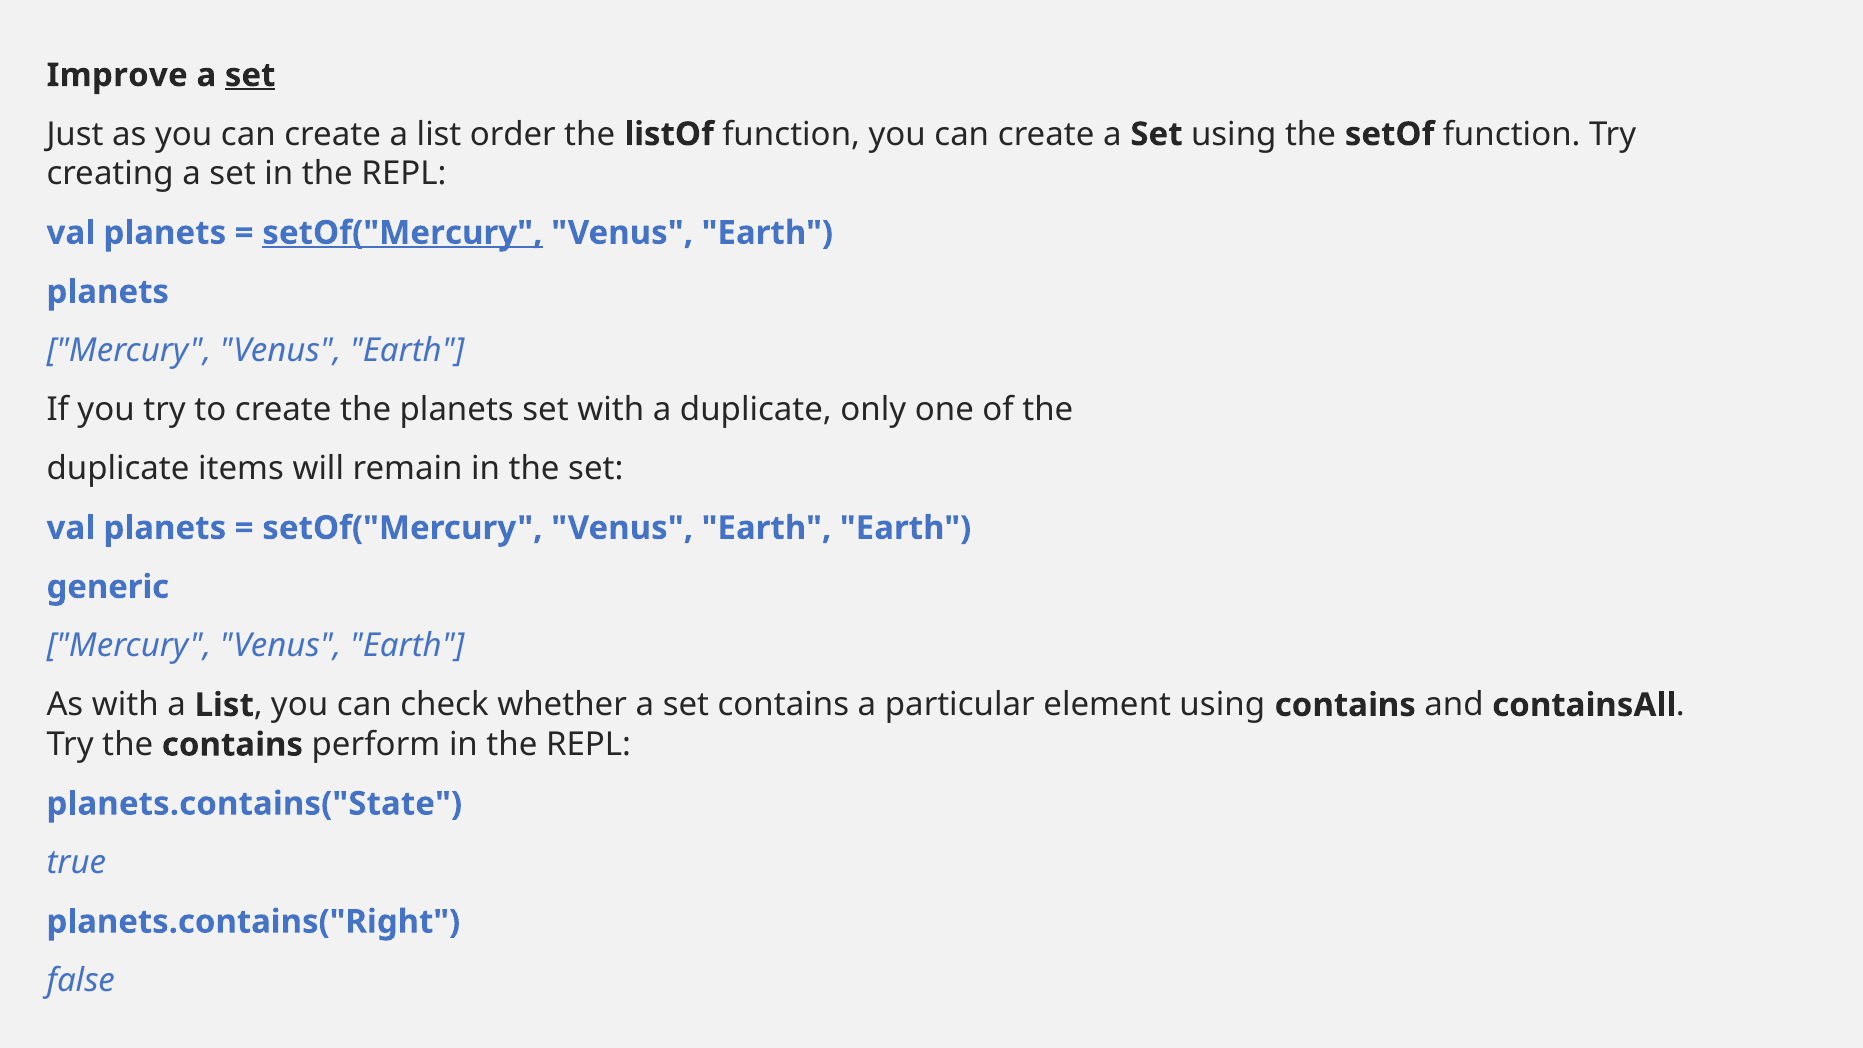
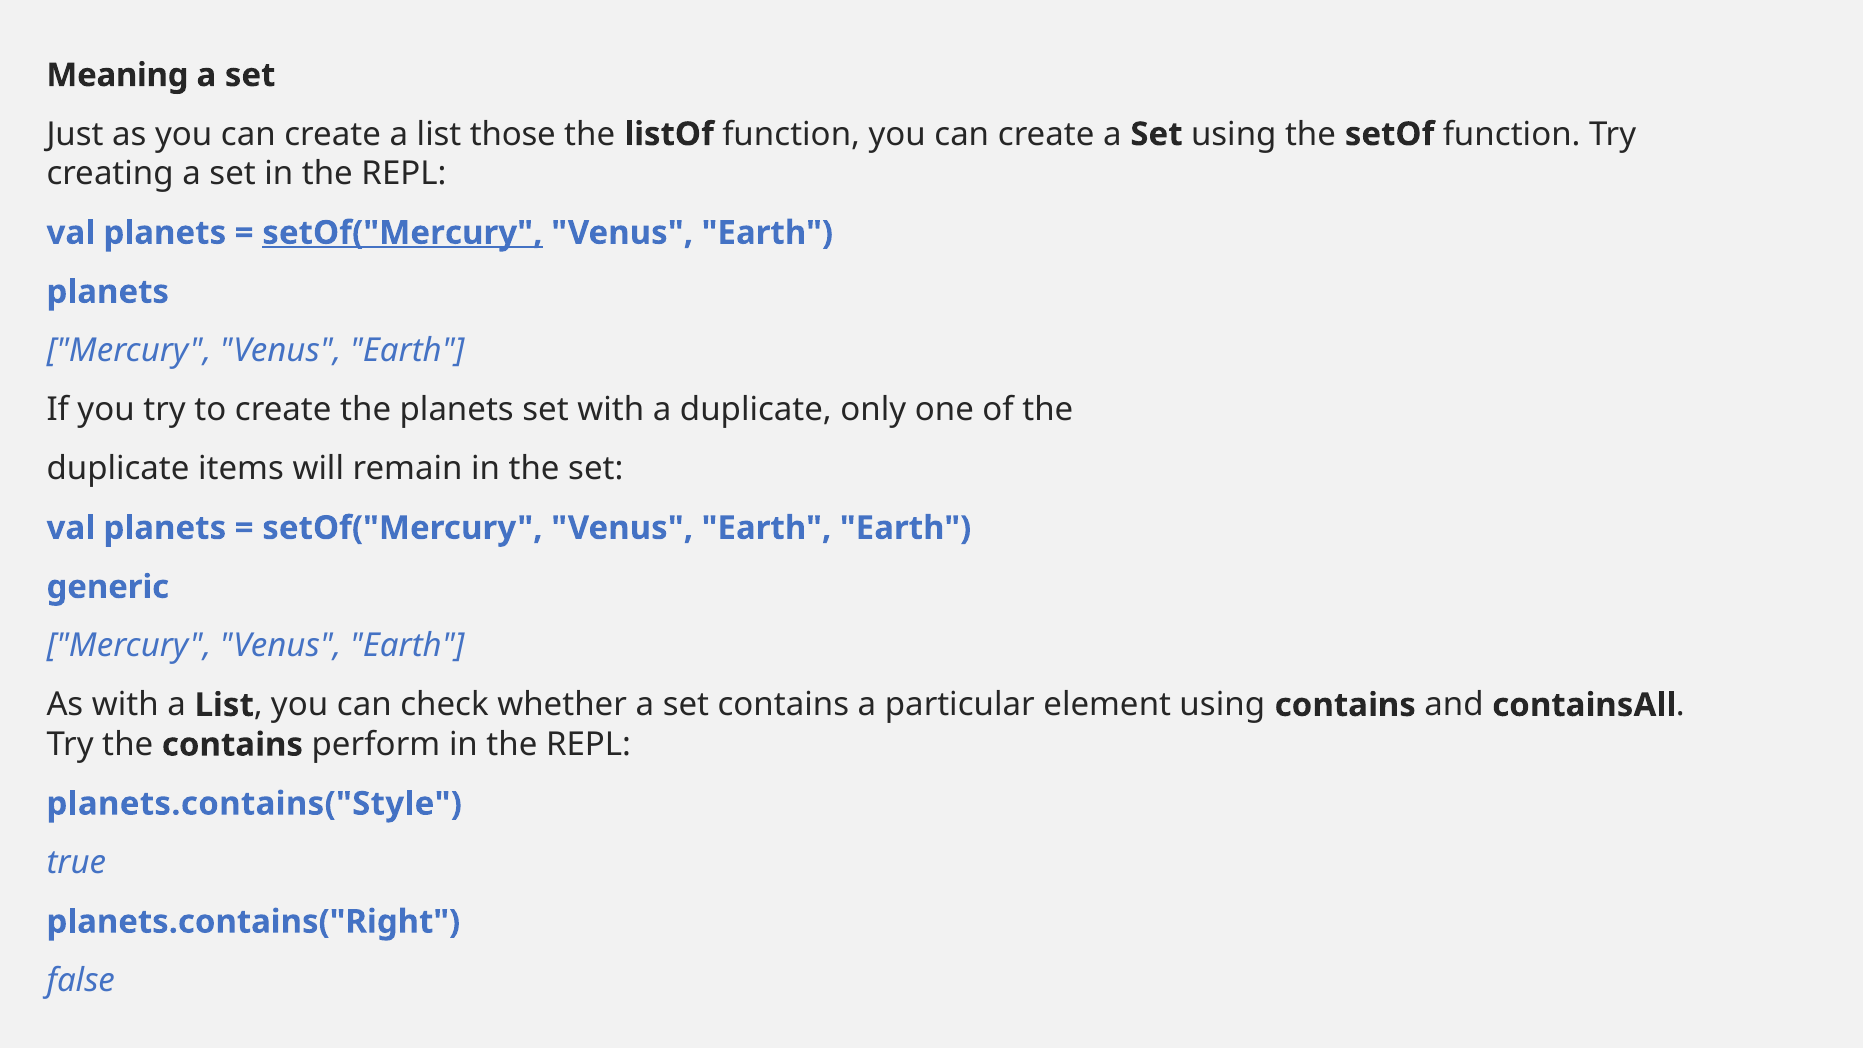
Improve: Improve -> Meaning
set at (250, 75) underline: present -> none
order: order -> those
planets.contains("State: planets.contains("State -> planets.contains("Style
